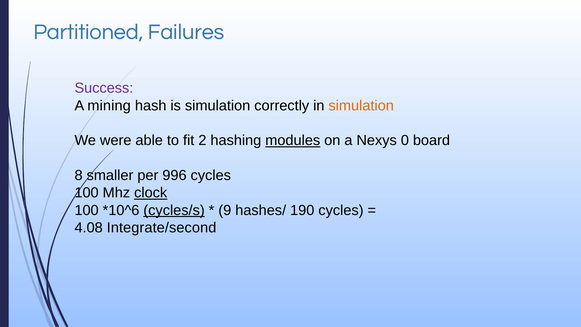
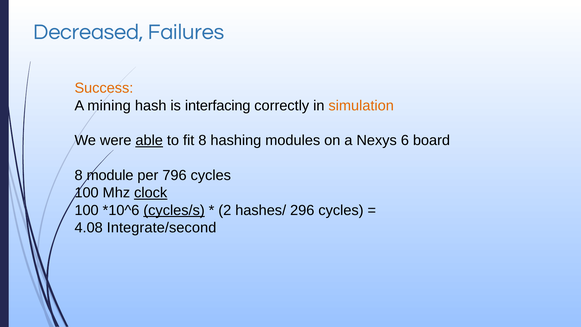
Partitioned: Partitioned -> Decreased
Success colour: purple -> orange
is simulation: simulation -> interfacing
able underline: none -> present
fit 2: 2 -> 8
modules underline: present -> none
0: 0 -> 6
smaller: smaller -> module
996: 996 -> 796
9: 9 -> 2
190: 190 -> 296
